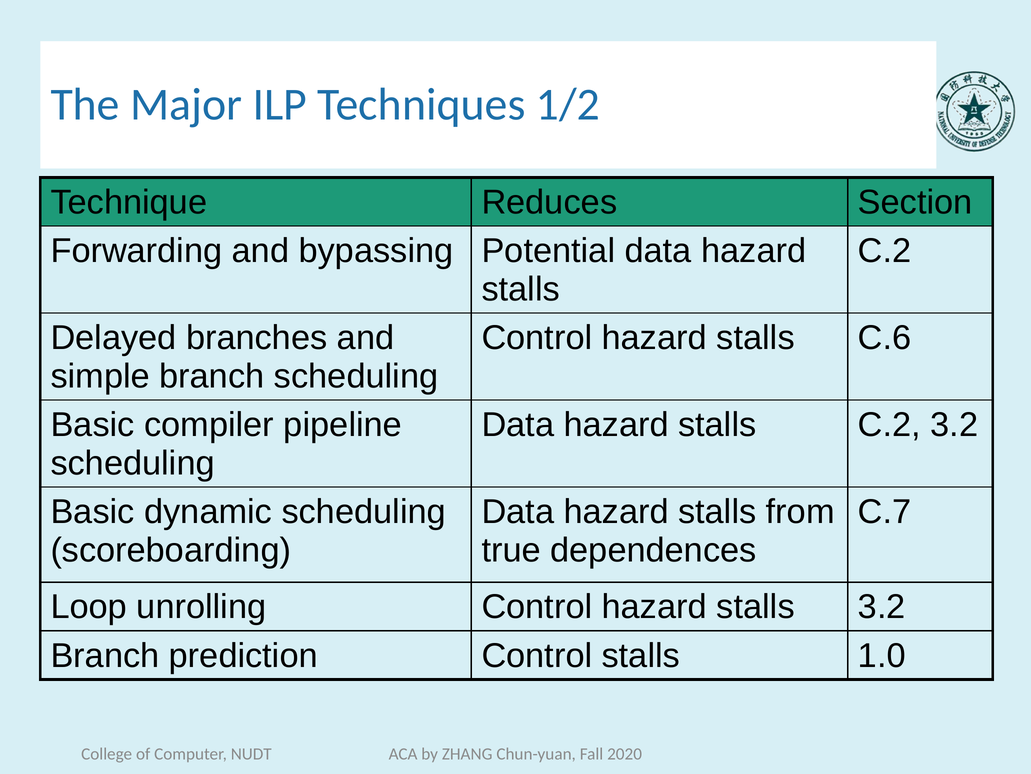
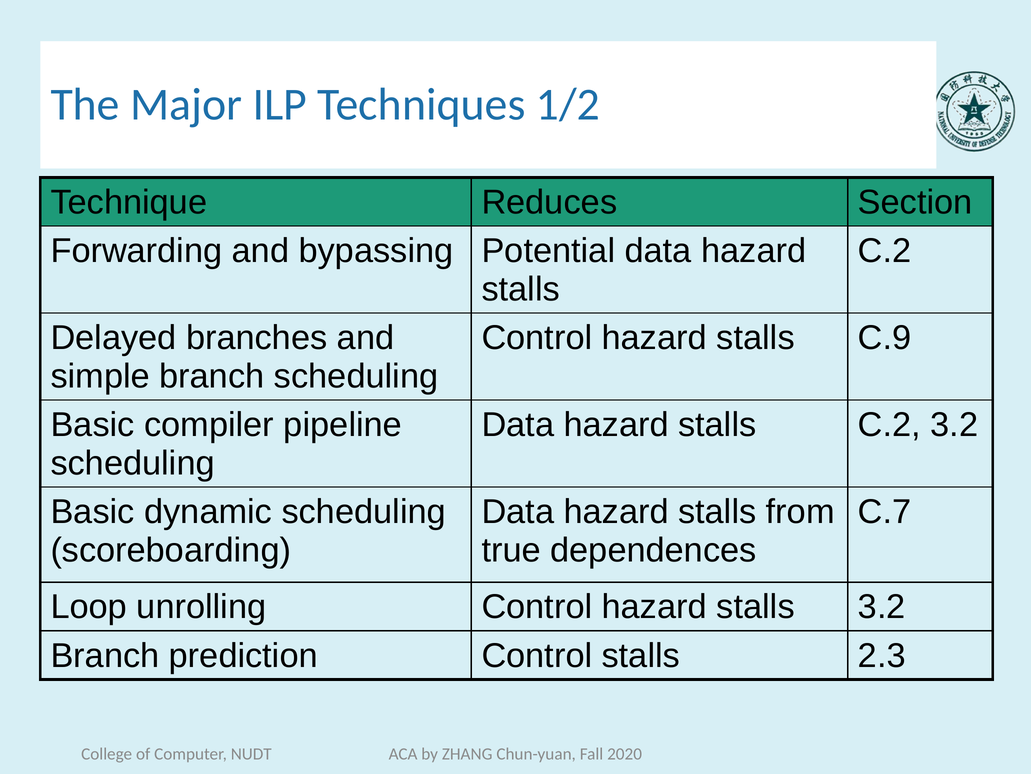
C.6: C.6 -> C.9
1.0: 1.0 -> 2.3
